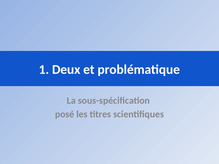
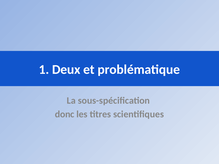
posé: posé -> donc
